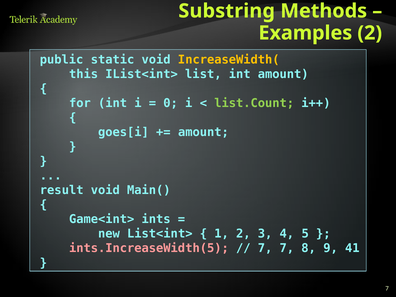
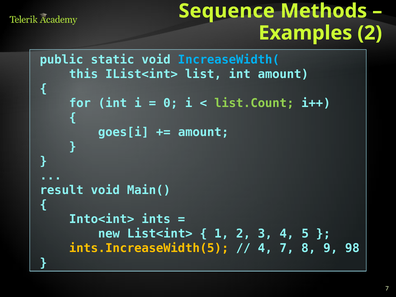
Substring: Substring -> Sequence
IncreaseWidth( colour: yellow -> light blue
Game<int>: Game<int> -> Into<int>
ints.IncreaseWidth(5 colour: pink -> yellow
7 at (265, 248): 7 -> 4
41: 41 -> 98
